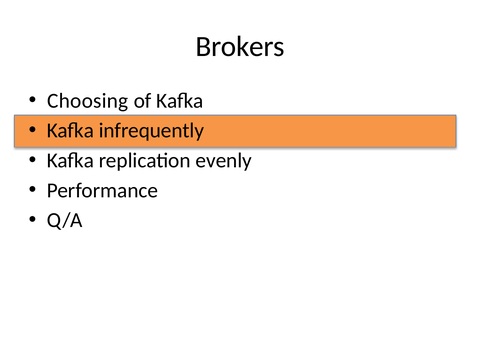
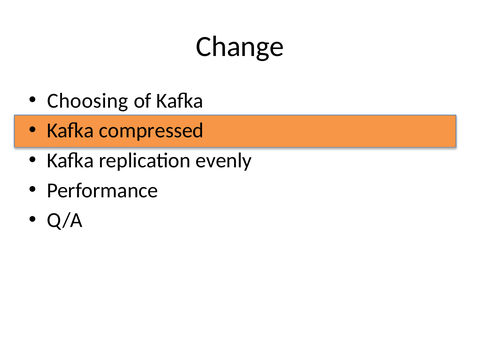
Brokers: Brokers -> Change
infrequently: infrequently -> compressed
